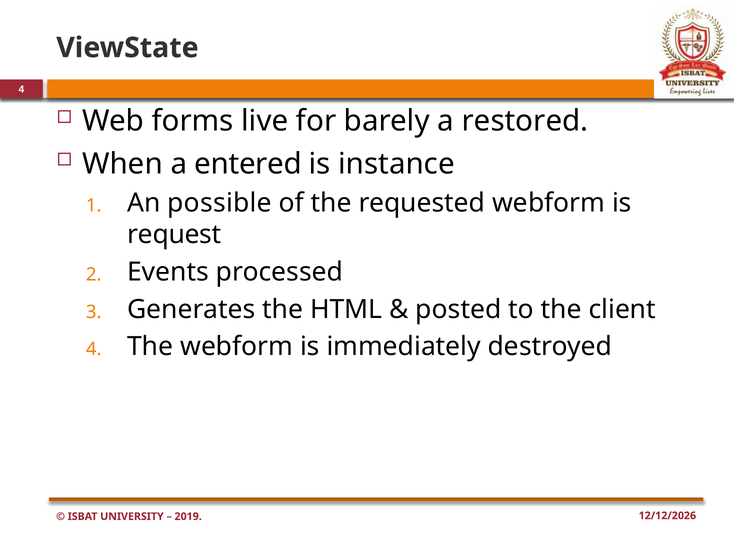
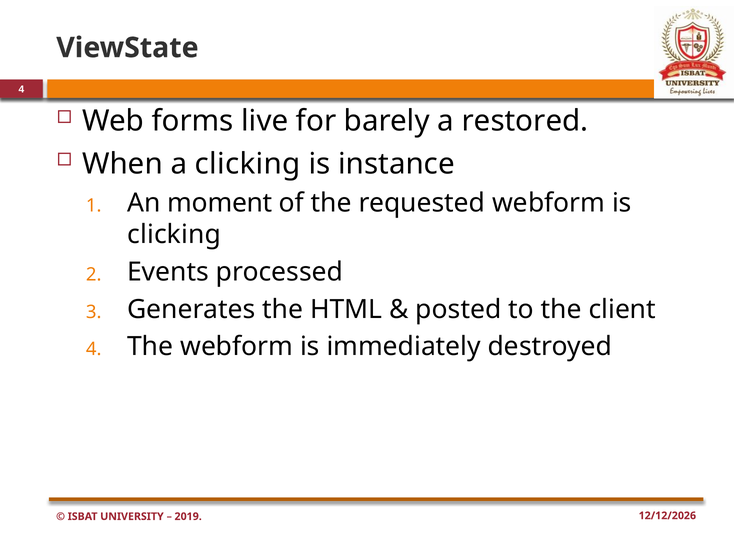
a entered: entered -> clicking
possible: possible -> moment
request at (174, 235): request -> clicking
